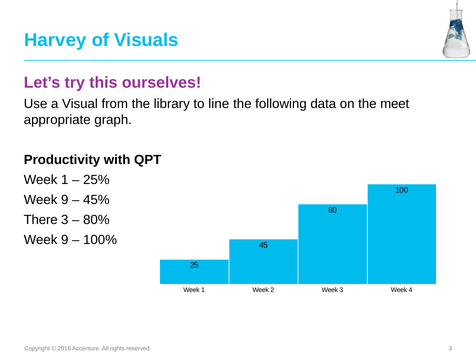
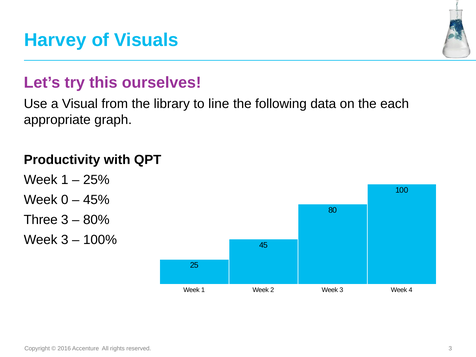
meet: meet -> each
9 at (65, 200): 9 -> 0
There: There -> Three
9 at (65, 240): 9 -> 3
